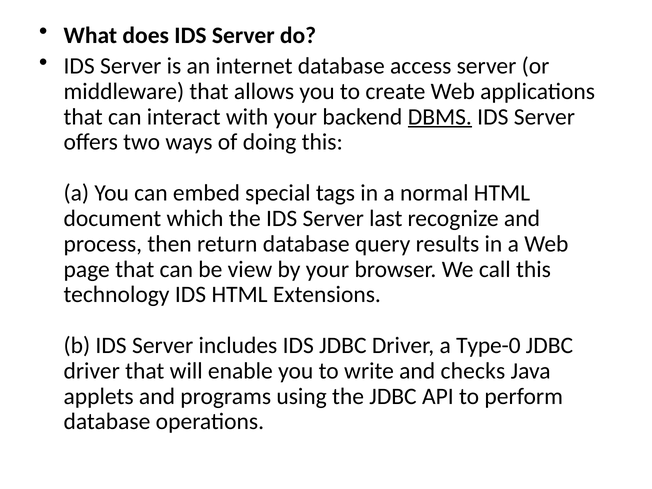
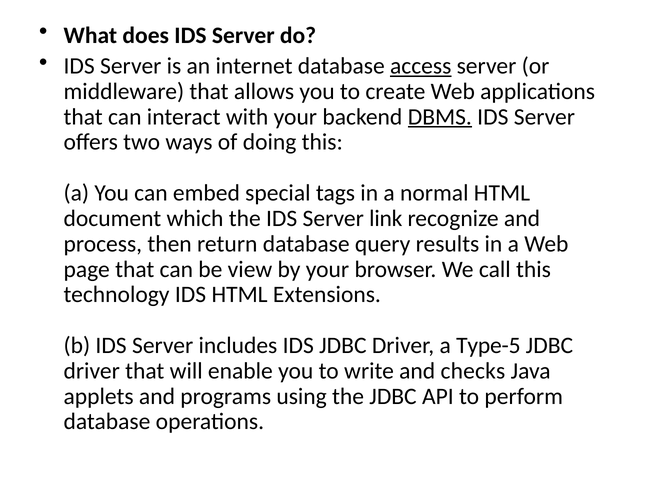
access underline: none -> present
last: last -> link
Type-0: Type-0 -> Type-5
